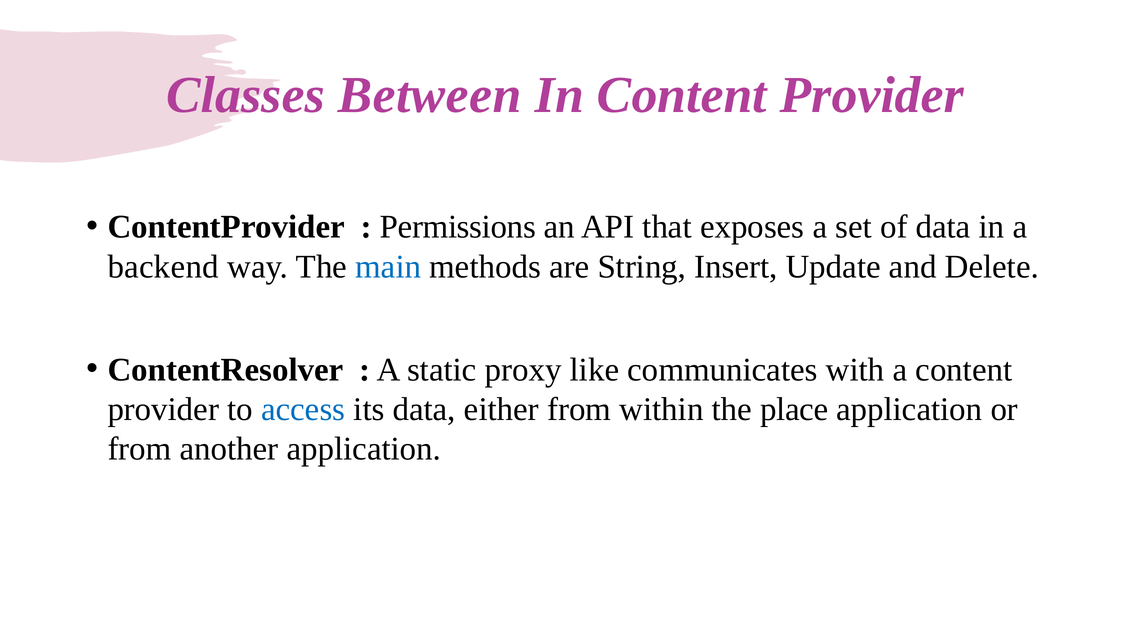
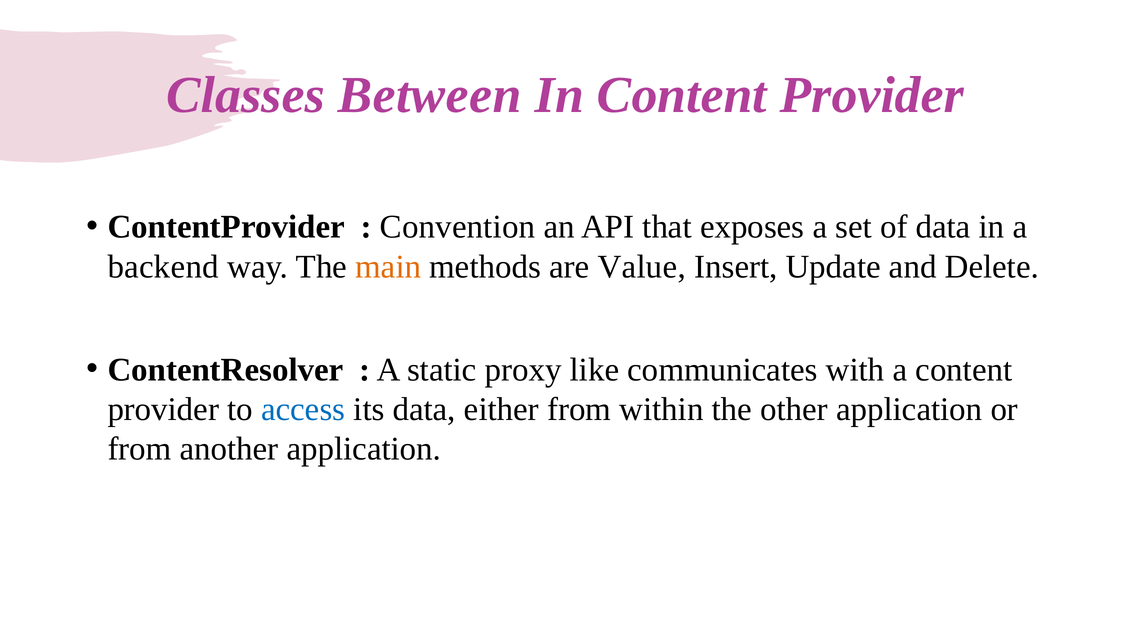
Permissions: Permissions -> Convention
main colour: blue -> orange
String: String -> Value
place: place -> other
